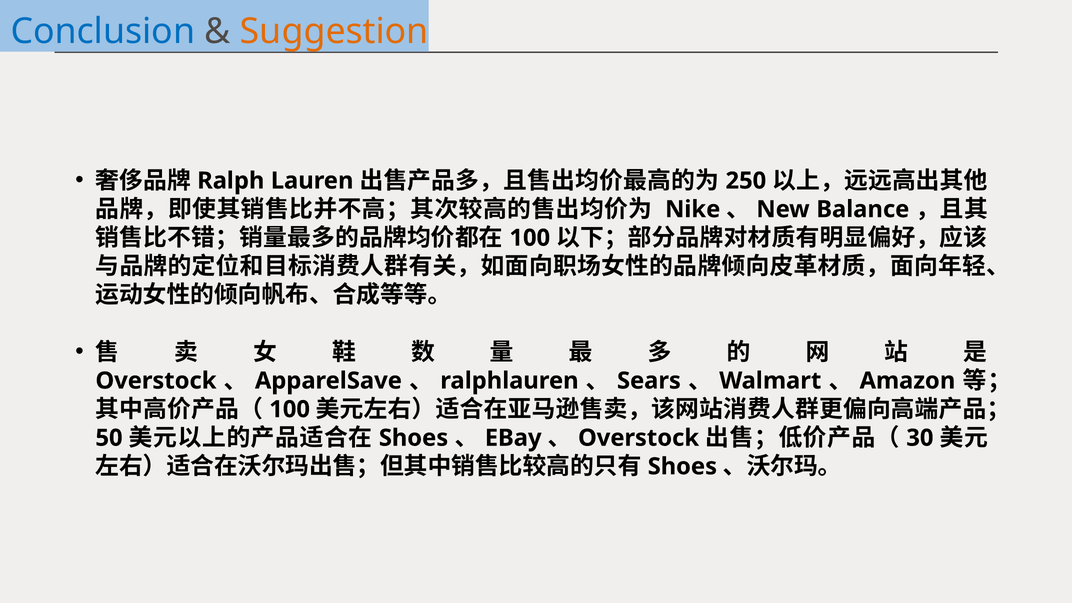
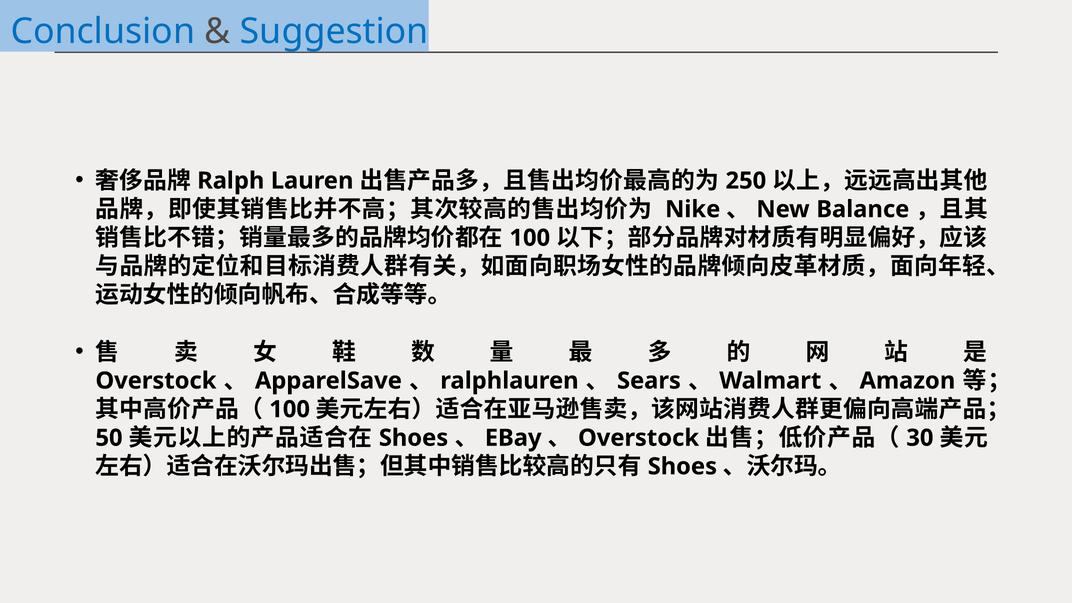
Suggestion colour: orange -> blue
